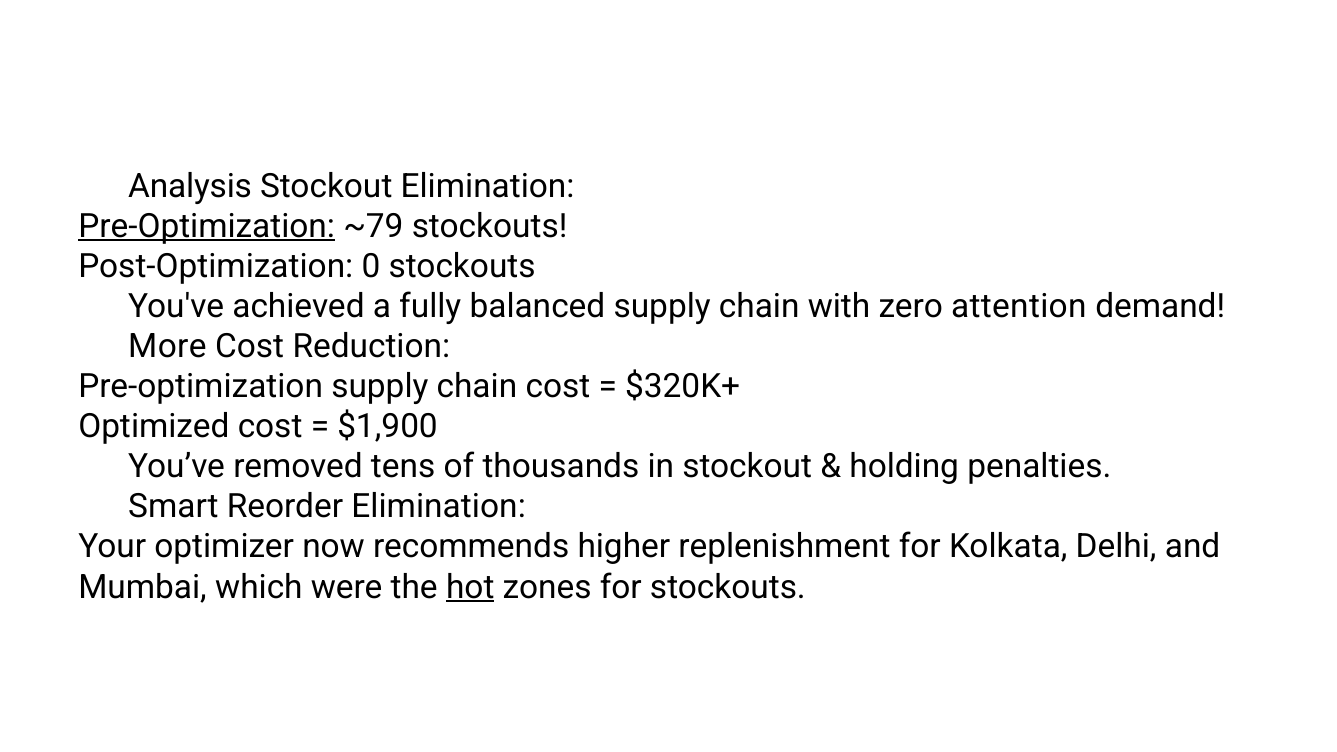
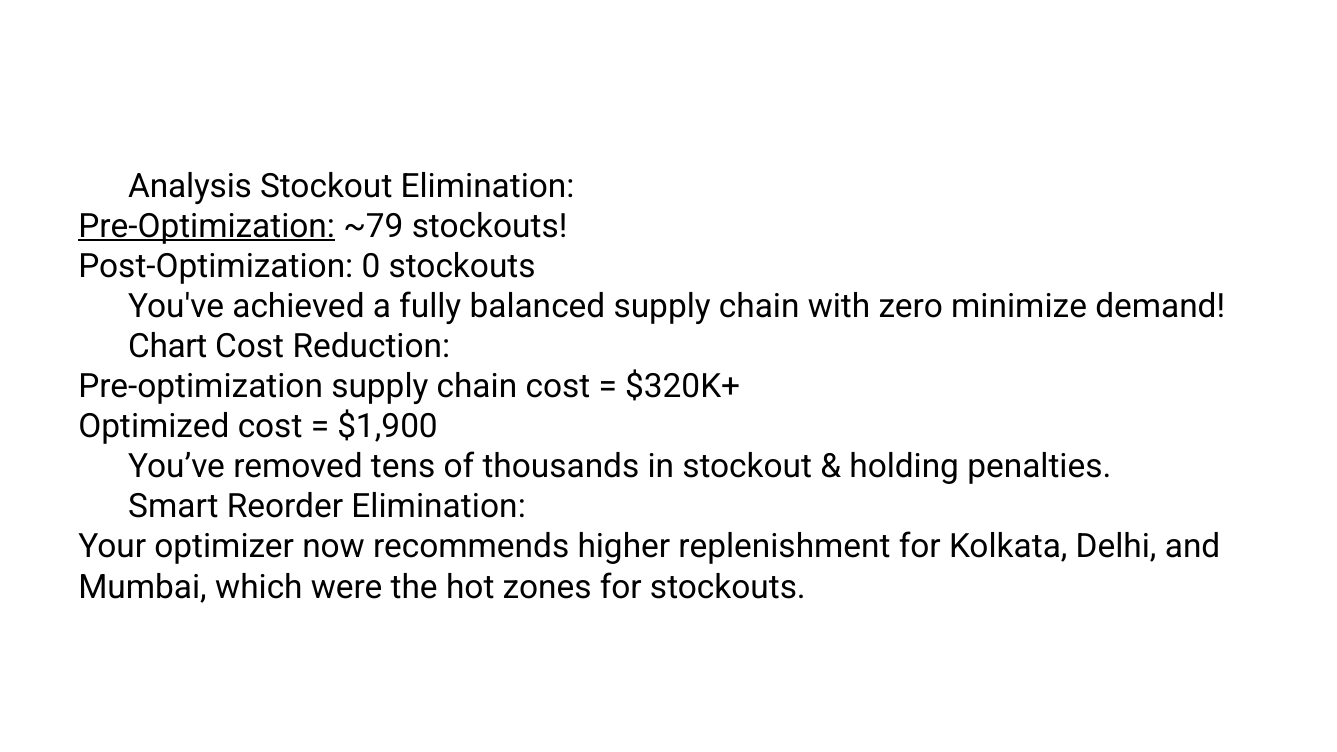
attention: attention -> minimize
More: More -> Chart
hot underline: present -> none
